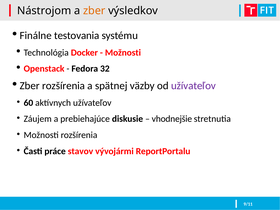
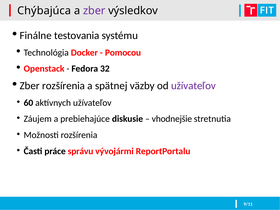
Nástrojom: Nástrojom -> Chýbajúca
zber at (94, 11) colour: orange -> purple
Možnosti at (123, 53): Možnosti -> Pomocou
stavov: stavov -> správu
